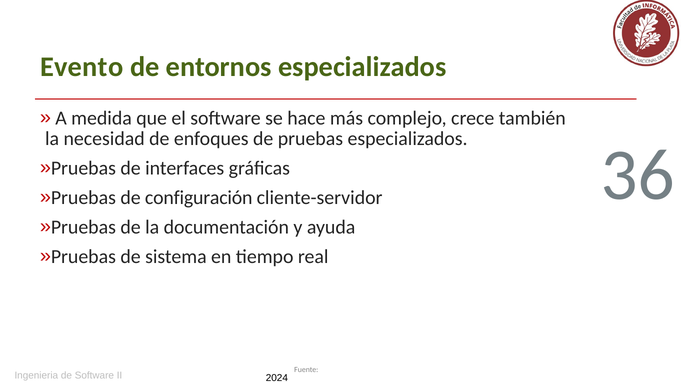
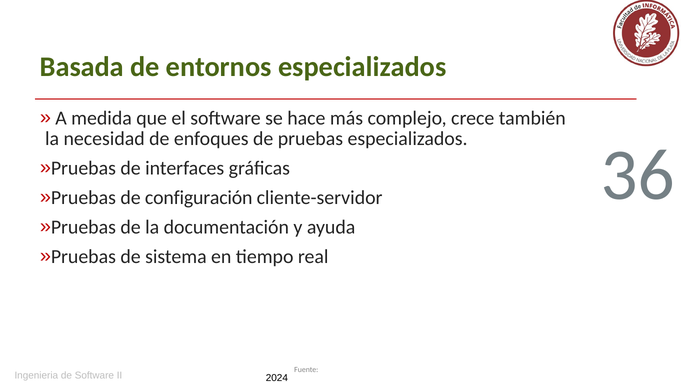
Evento: Evento -> Basada
